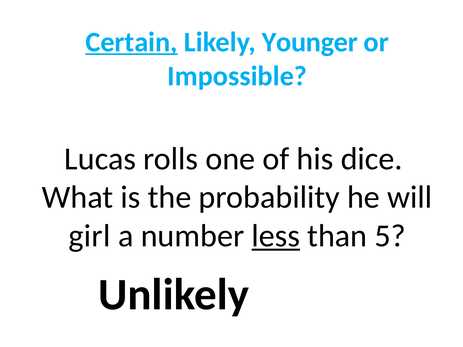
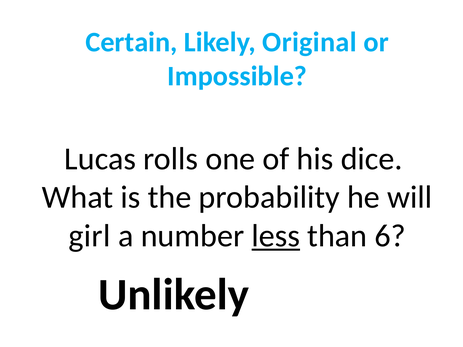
Certain underline: present -> none
Younger: Younger -> Original
5: 5 -> 6
